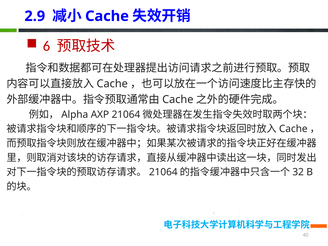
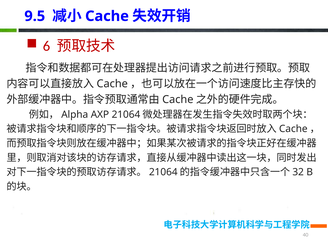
2.9: 2.9 -> 9.5
